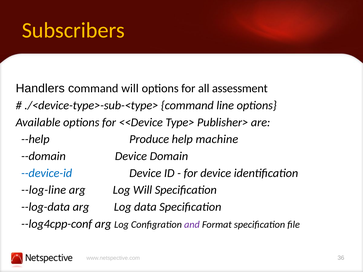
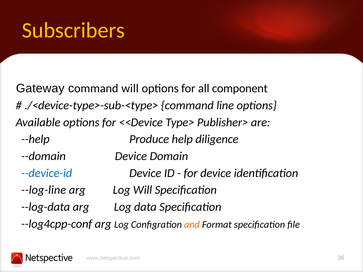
Handlers: Handlers -> Gateway
assessment: assessment -> component
machine: machine -> diligence
and colour: purple -> orange
